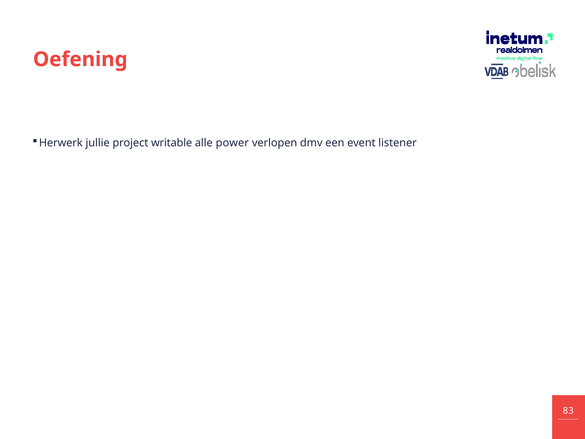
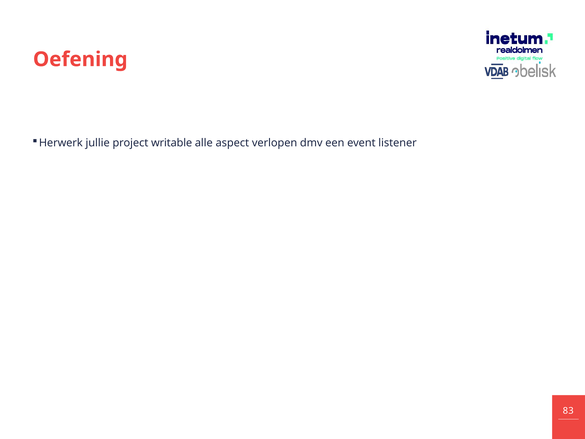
power: power -> aspect
